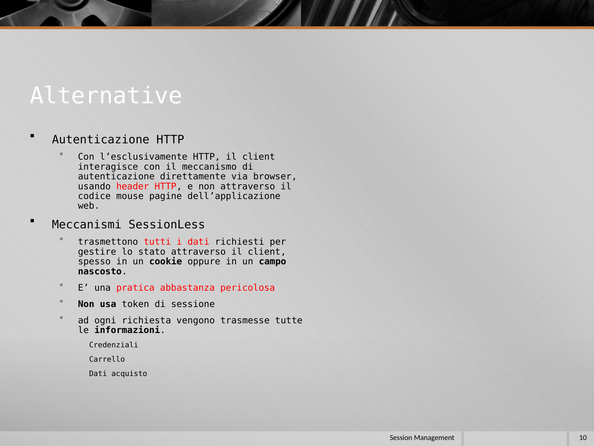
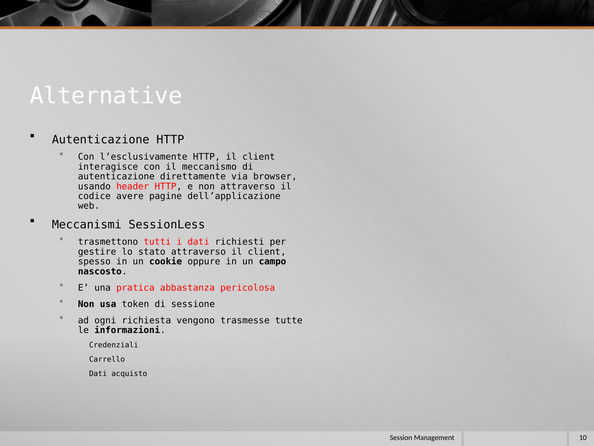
mouse: mouse -> avere
